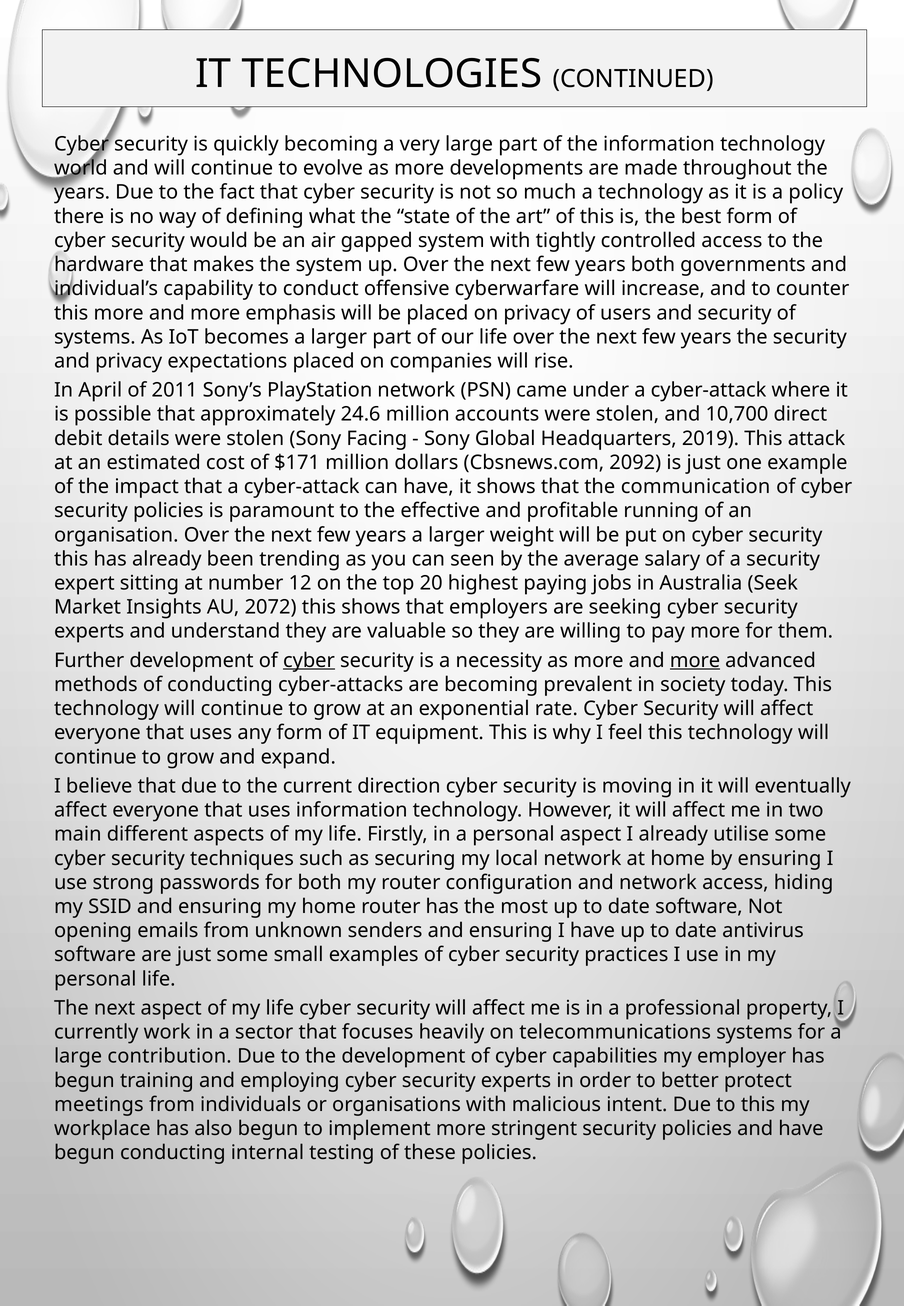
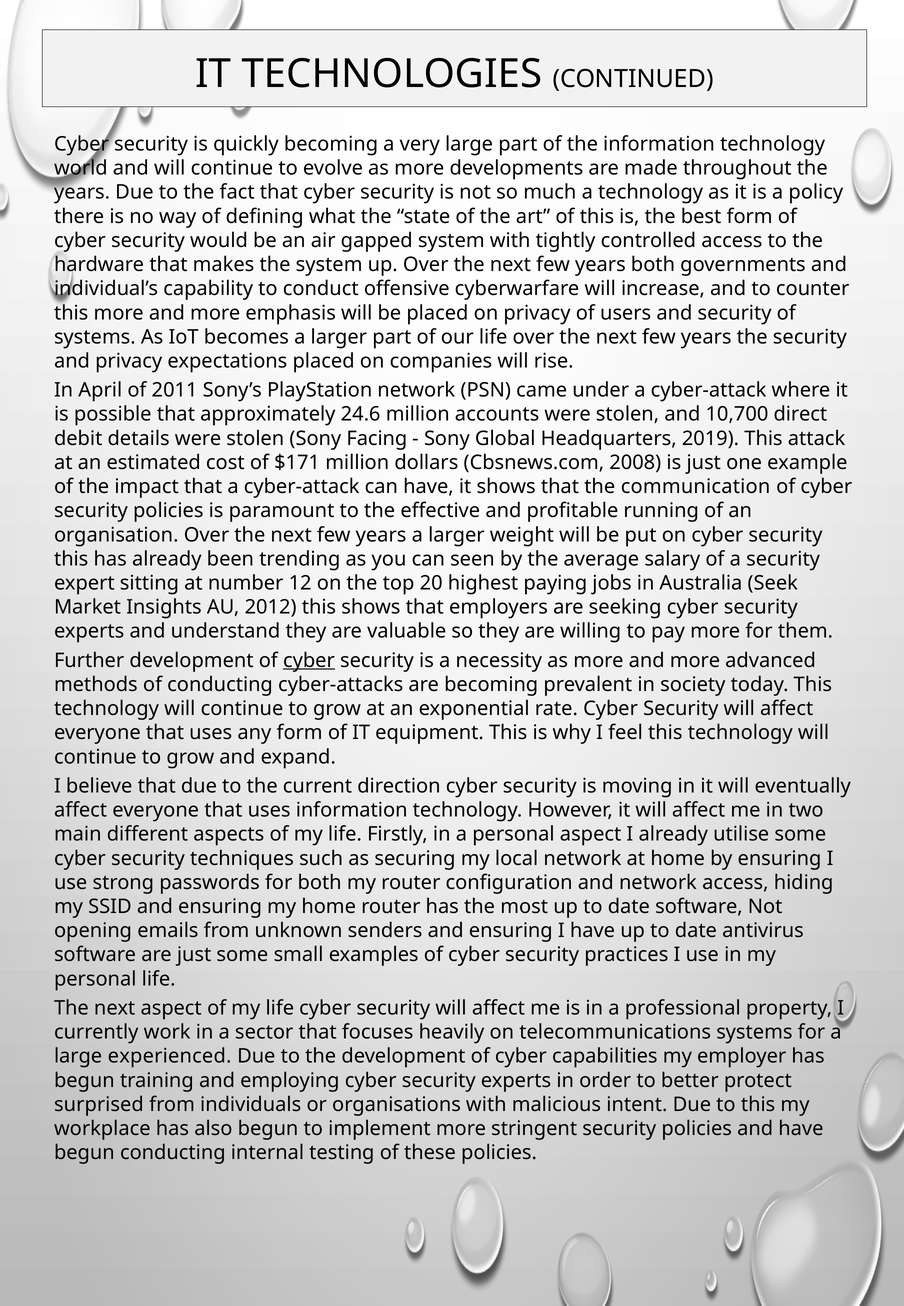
2092: 2092 -> 2008
2072: 2072 -> 2012
more at (695, 660) underline: present -> none
contribution: contribution -> experienced
meetings: meetings -> surprised
